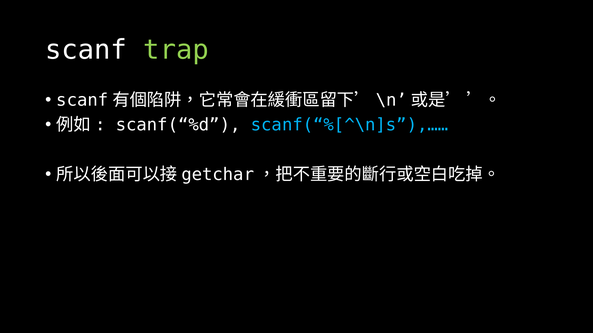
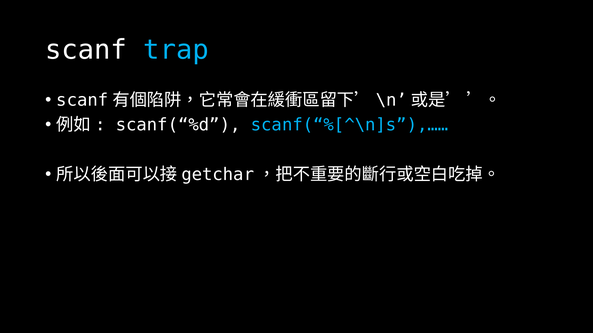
trap colour: light green -> light blue
